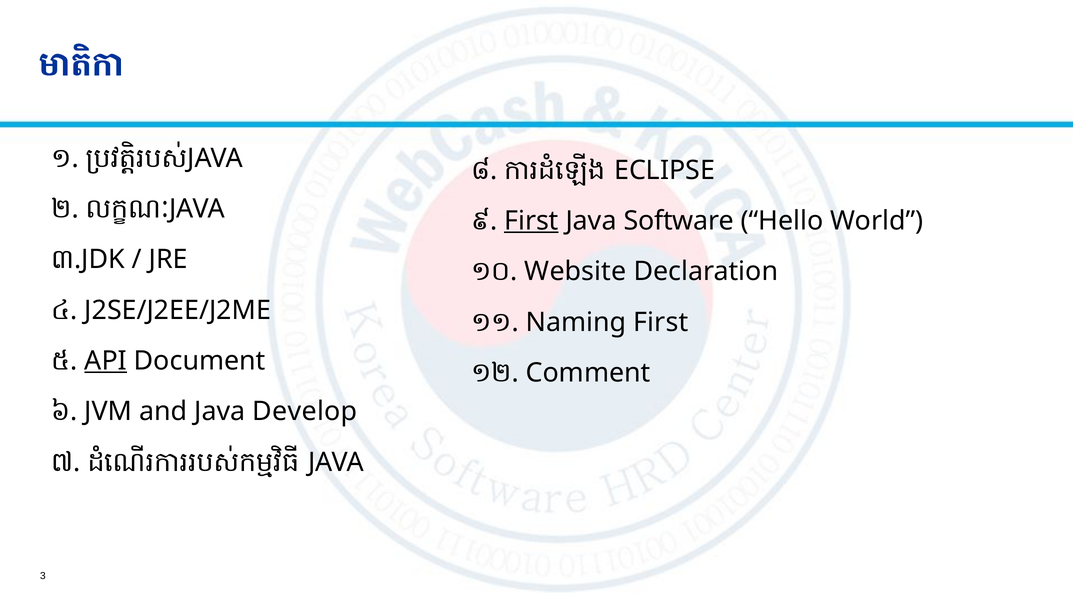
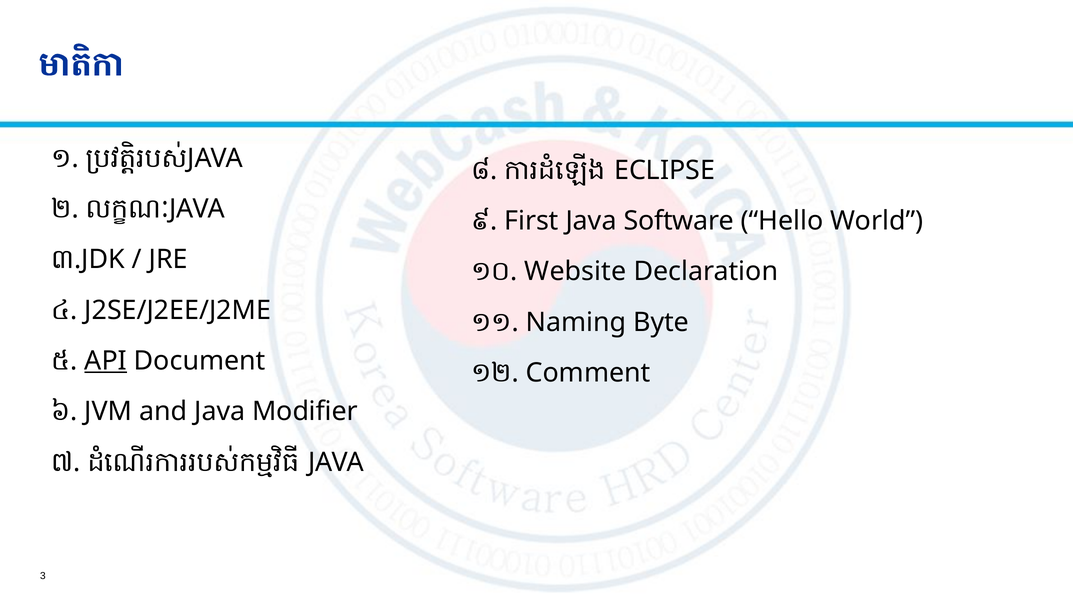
First at (531, 221) underline: present -> none
Naming First: First -> Byte
Develop: Develop -> Modifier
